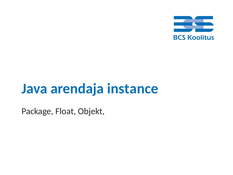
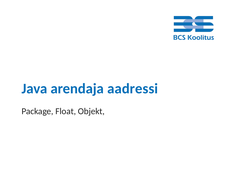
instance: instance -> aadressi
